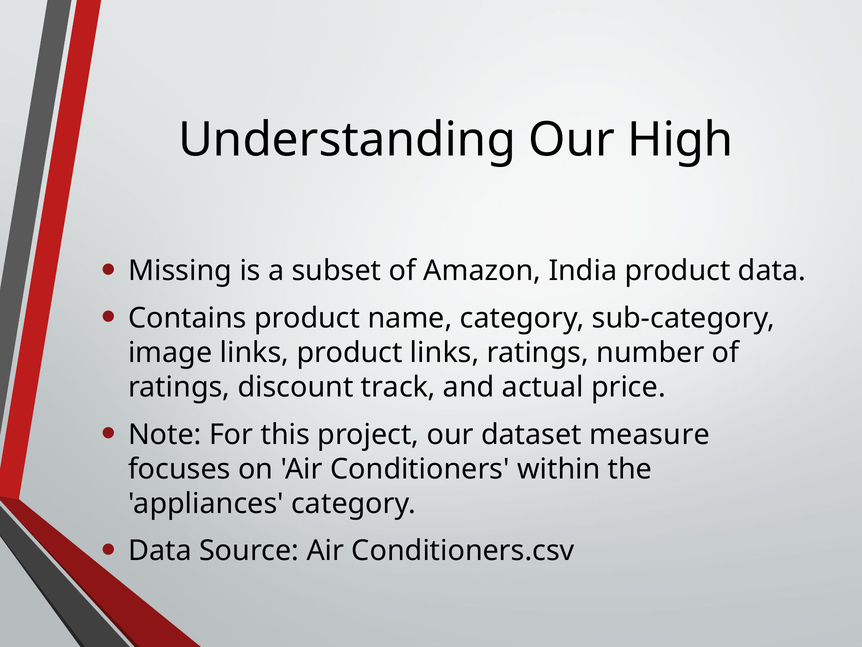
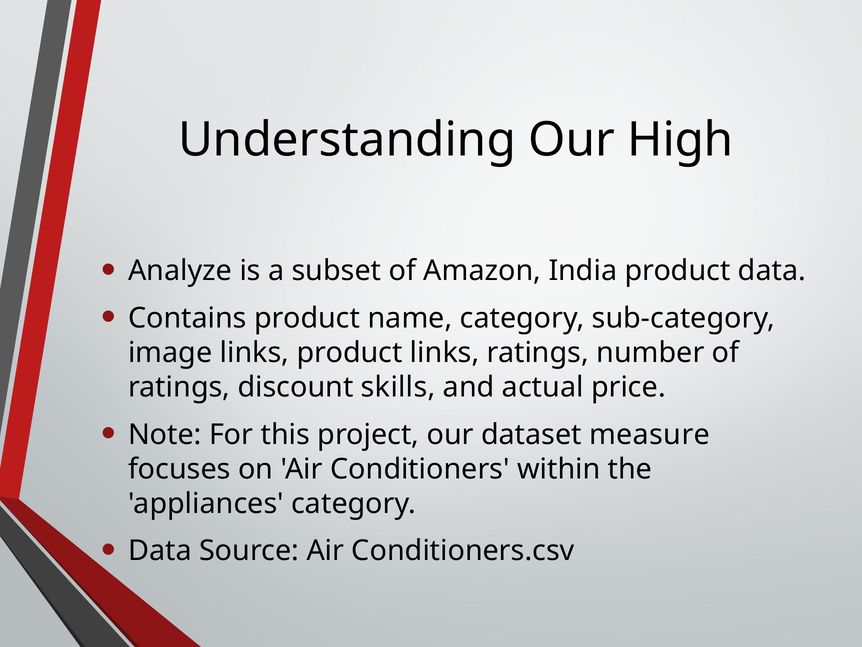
Missing: Missing -> Analyze
track: track -> skills
